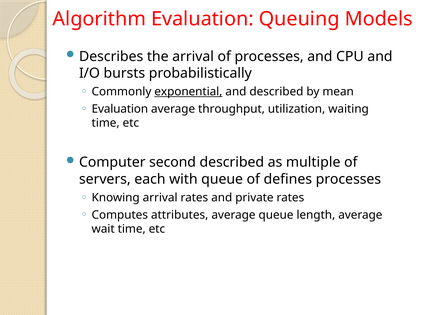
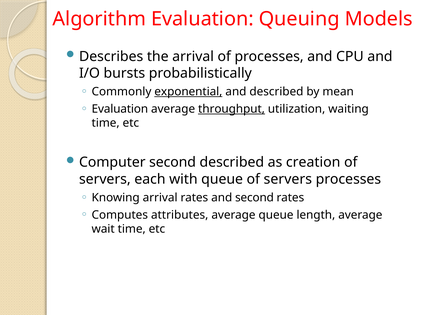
throughput underline: none -> present
multiple: multiple -> creation
queue of defines: defines -> servers
and private: private -> second
